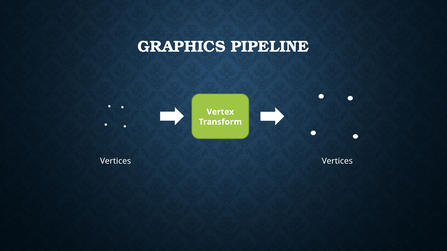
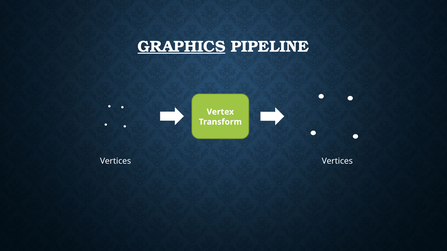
GRAPHICS underline: none -> present
